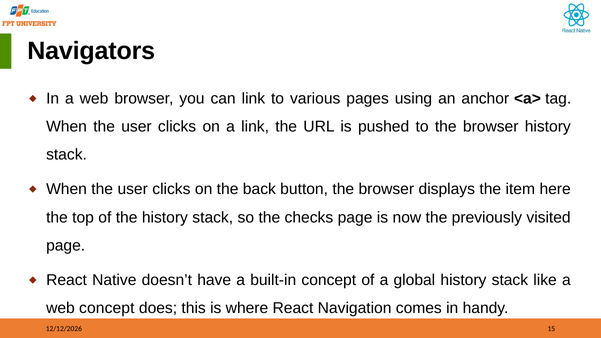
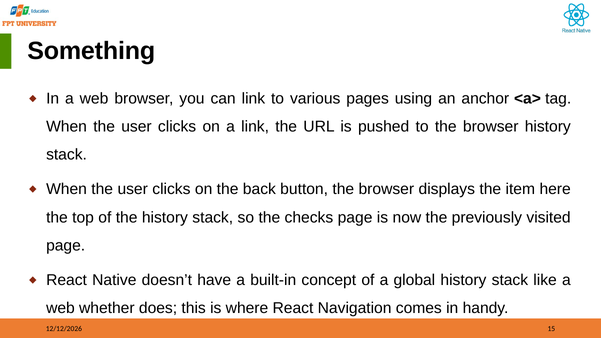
Navigators: Navigators -> Something
web concept: concept -> whether
